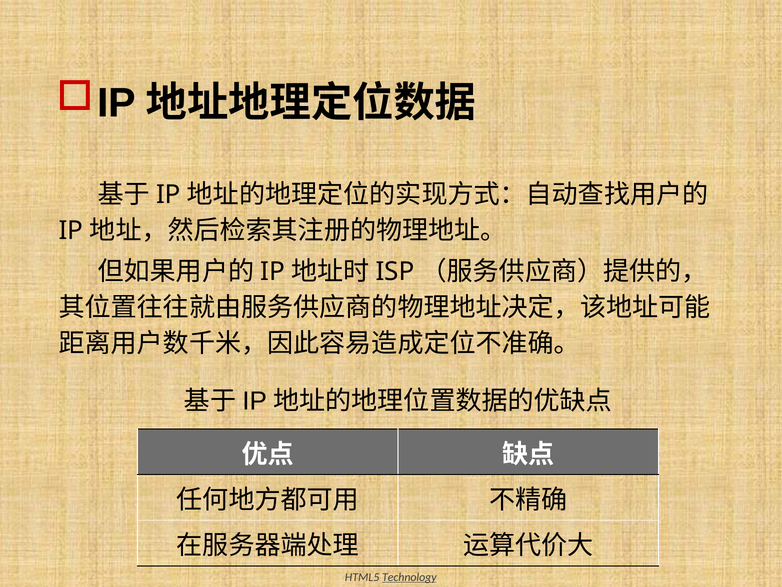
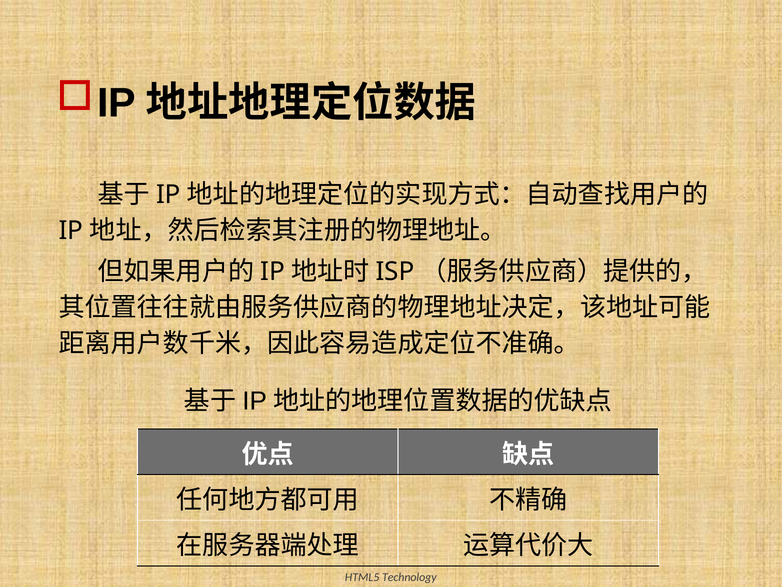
Technology underline: present -> none
